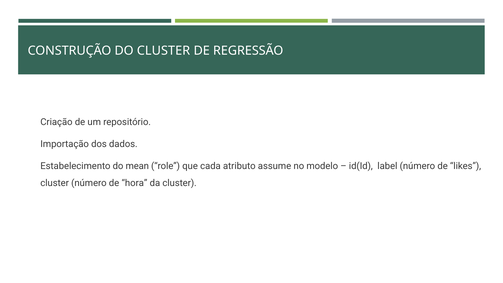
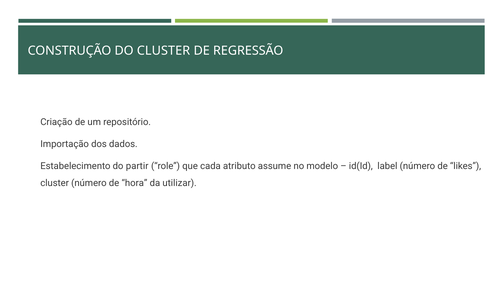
mean: mean -> partir
da cluster: cluster -> utilizar
